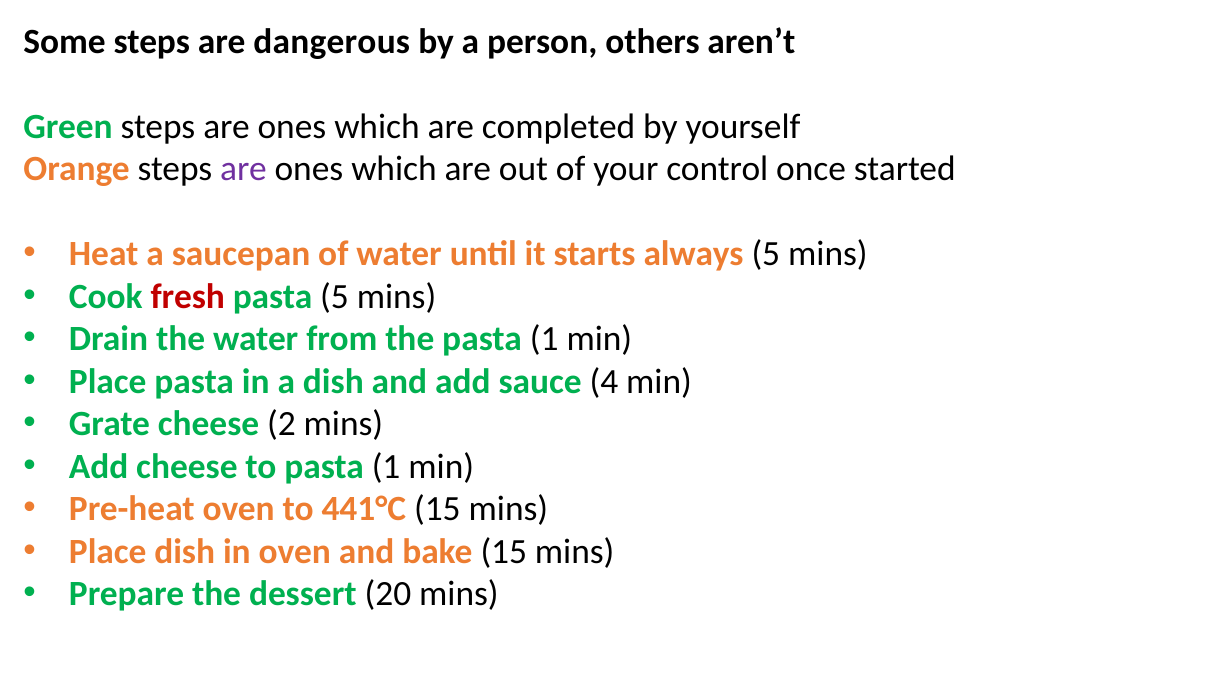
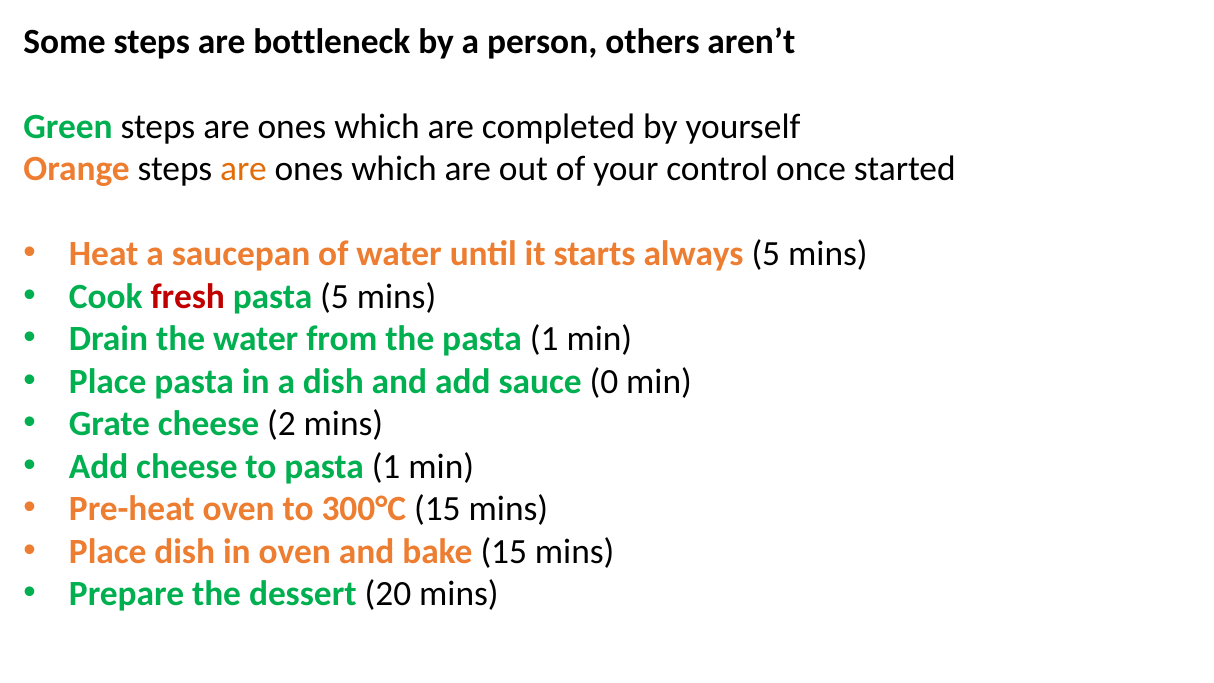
dangerous: dangerous -> bottleneck
are at (244, 169) colour: purple -> orange
4: 4 -> 0
441°C: 441°C -> 300°C
